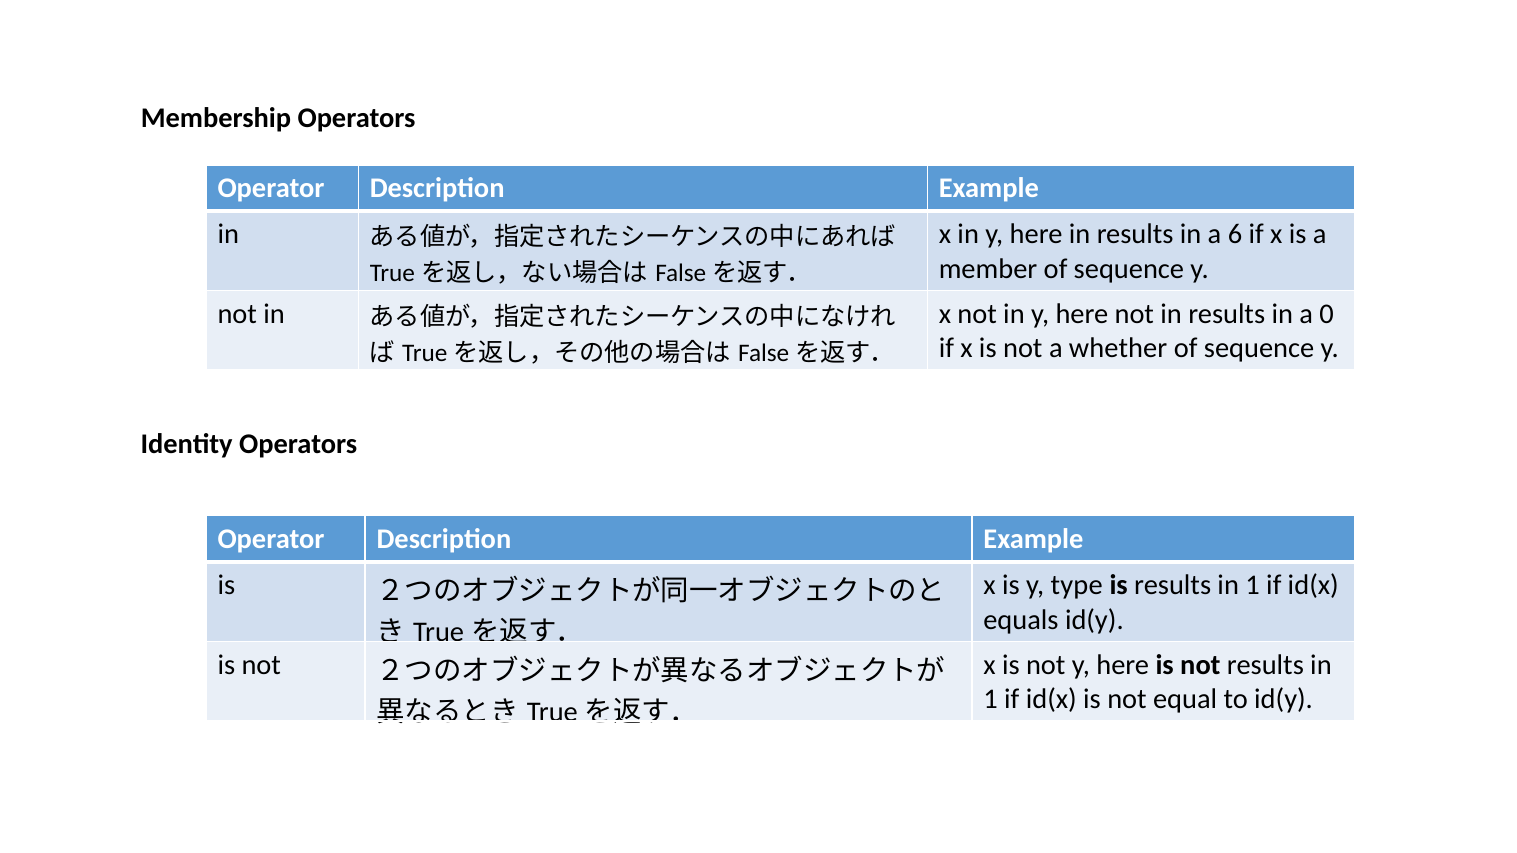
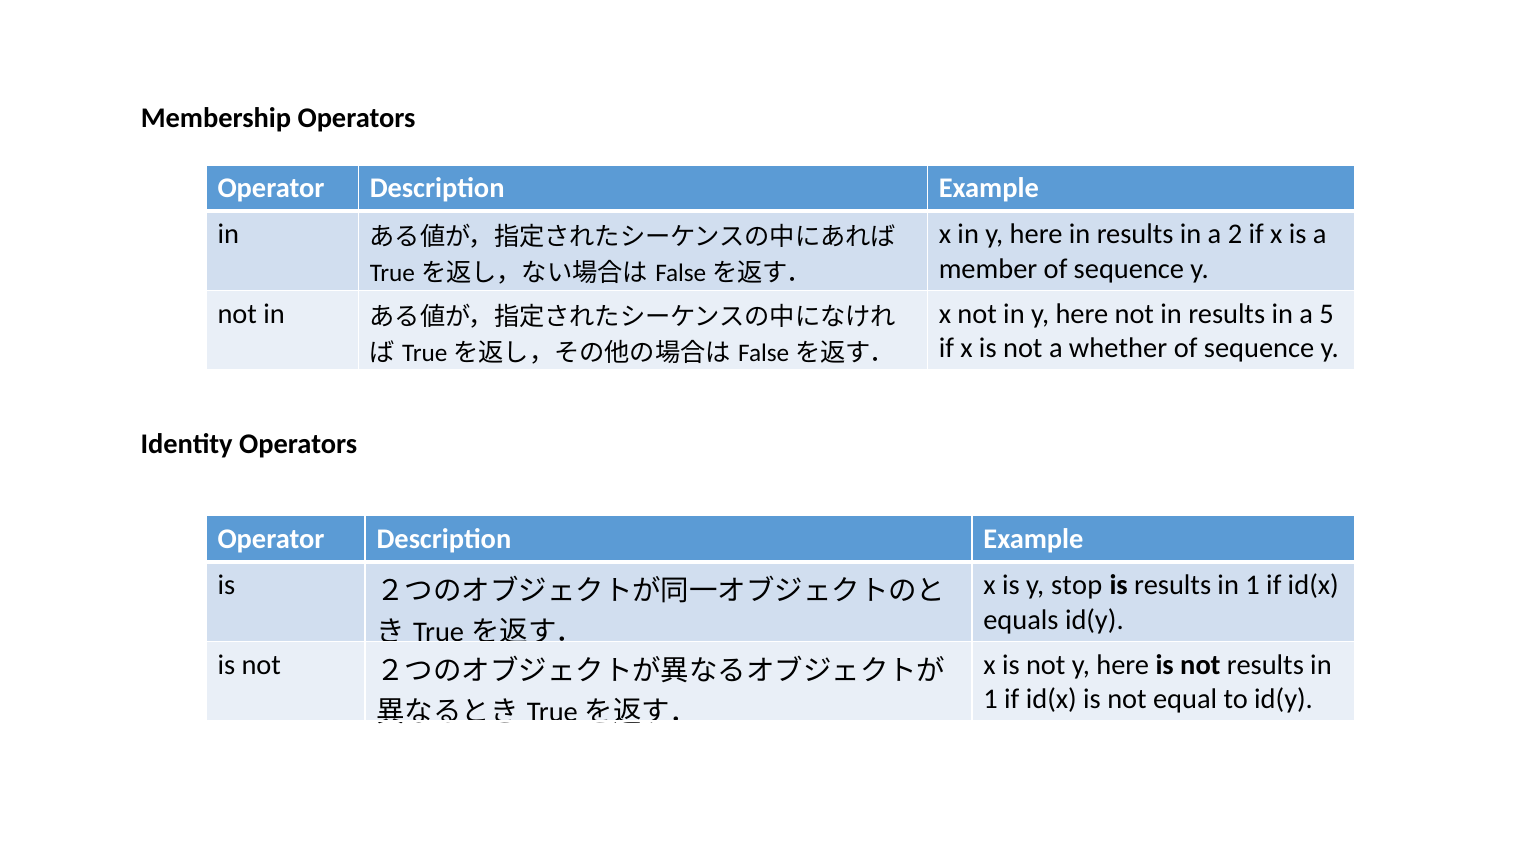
6: 6 -> 2
0: 0 -> 5
type: type -> stop
